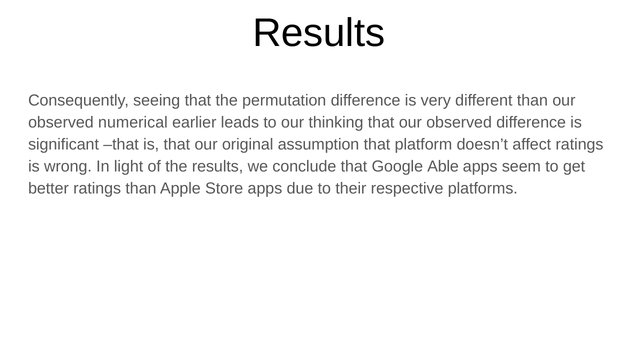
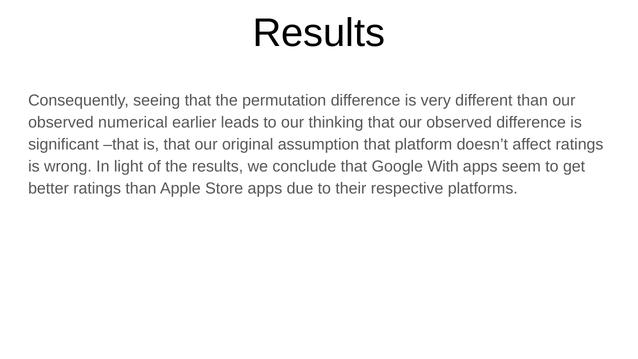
Able: Able -> With
